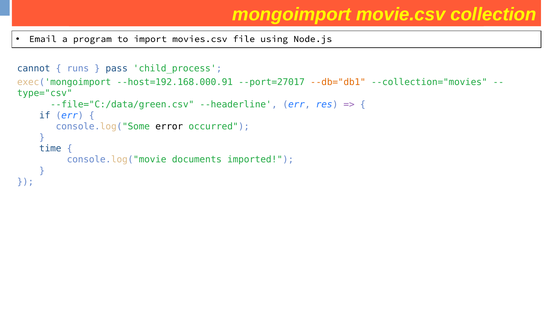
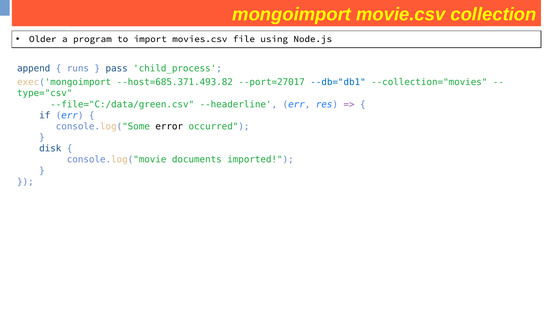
Email: Email -> Older
cannot: cannot -> append
--host=192.168.000.91: --host=192.168.000.91 -> --host=685.371.493.82
--db="db1 colour: orange -> blue
time: time -> disk
